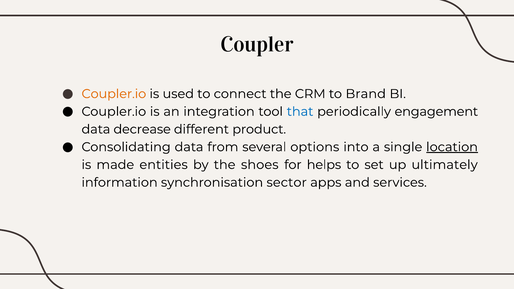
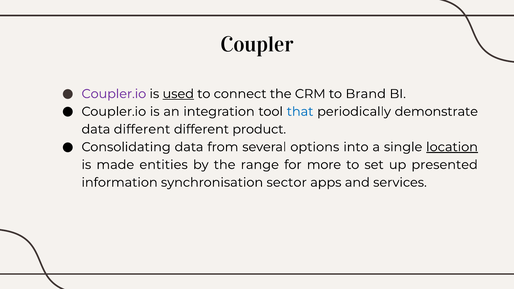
Coupler.io at (114, 94) colour: orange -> purple
used underline: none -> present
engagement: engagement -> demonstrate
data decrease: decrease -> different
shoes: shoes -> range
helps: helps -> more
ultimately: ultimately -> presented
